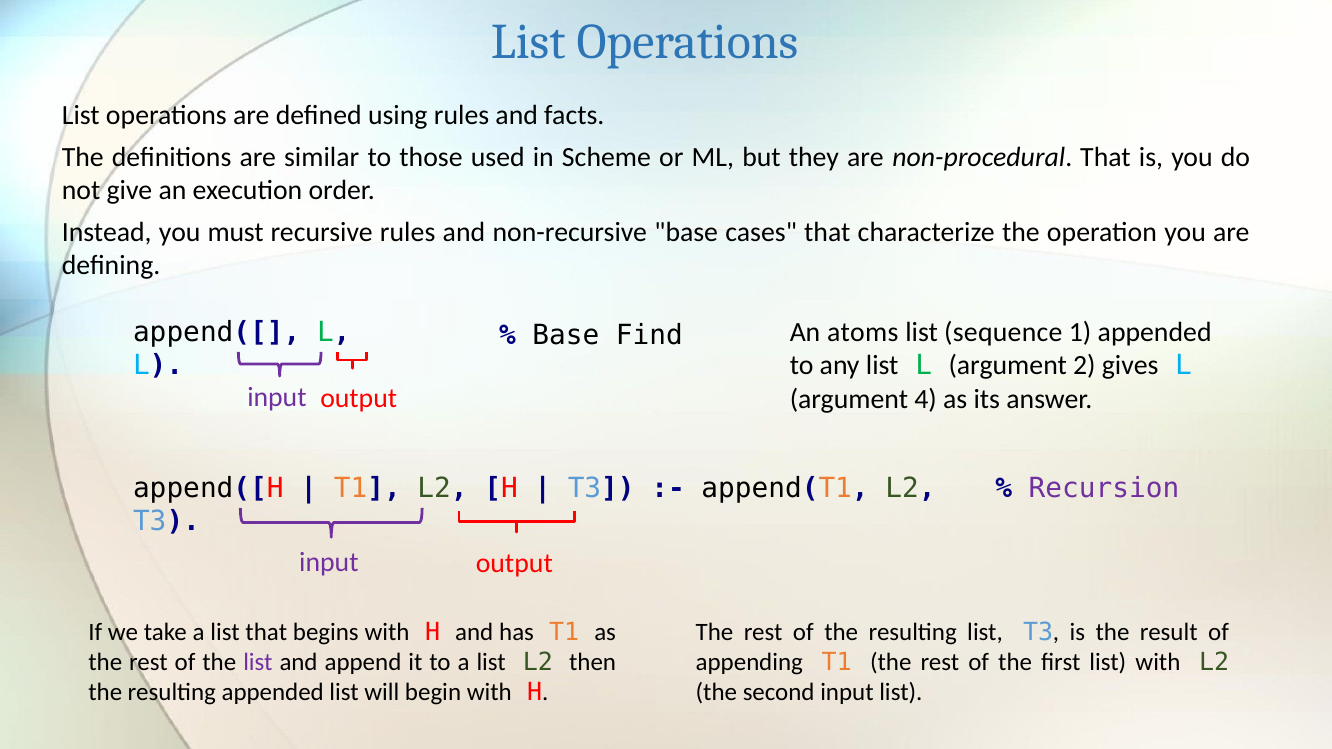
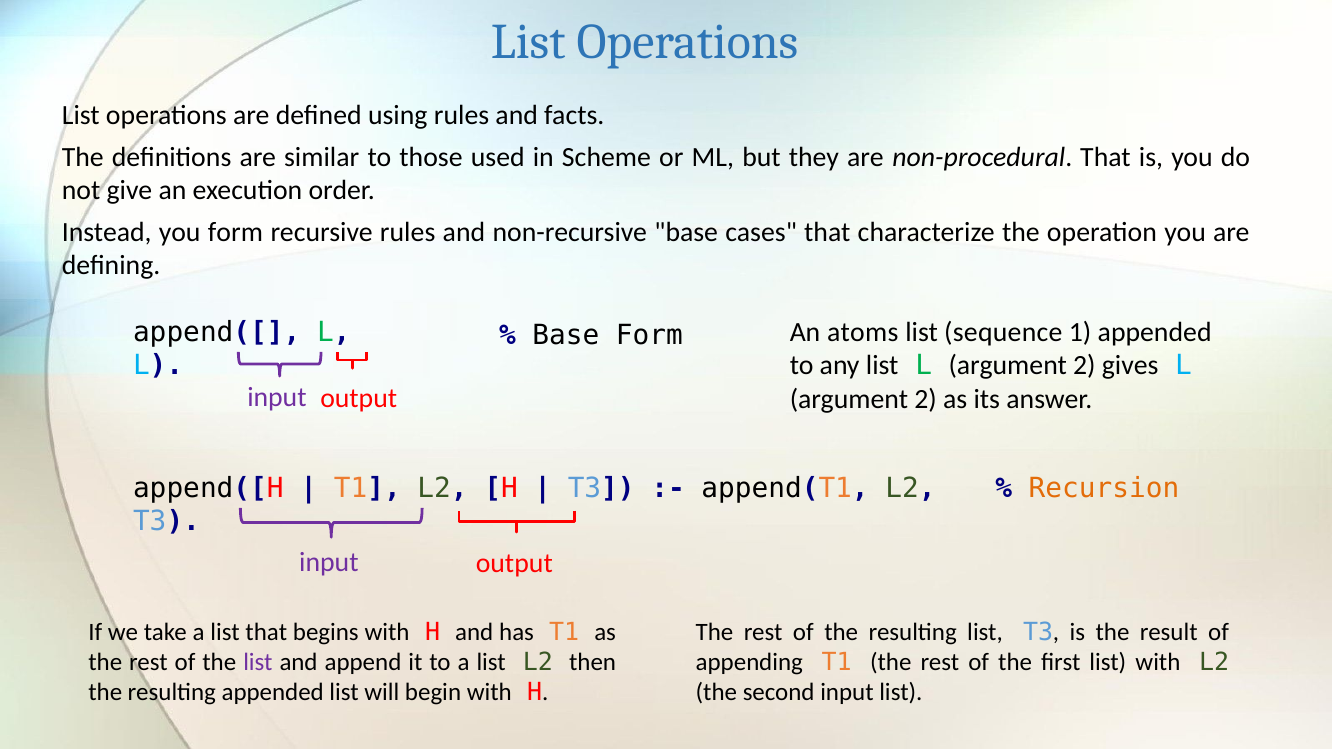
you must: must -> form
Base Find: Find -> Form
4 at (926, 399): 4 -> 2
Recursion colour: purple -> orange
